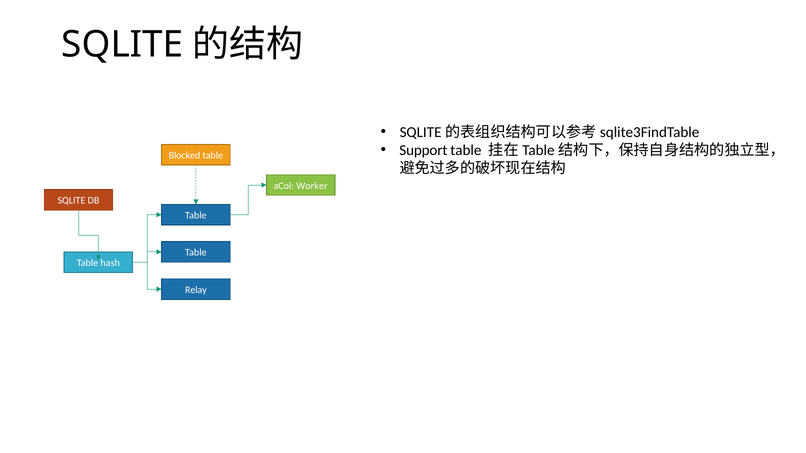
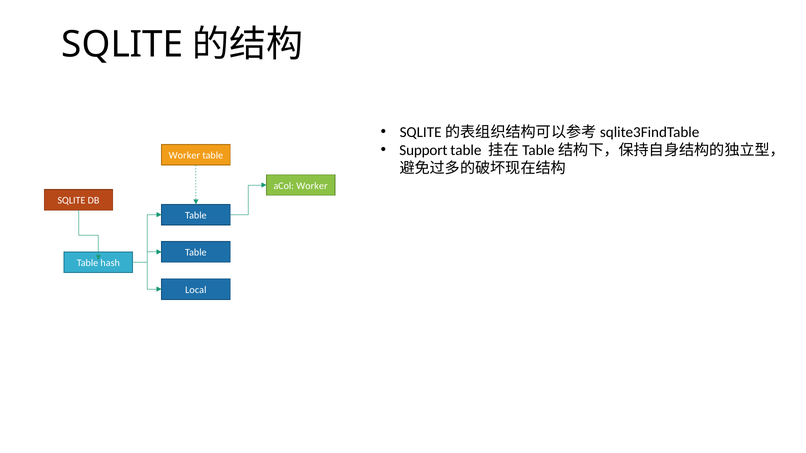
Blocked at (184, 156): Blocked -> Worker
Relay: Relay -> Local
